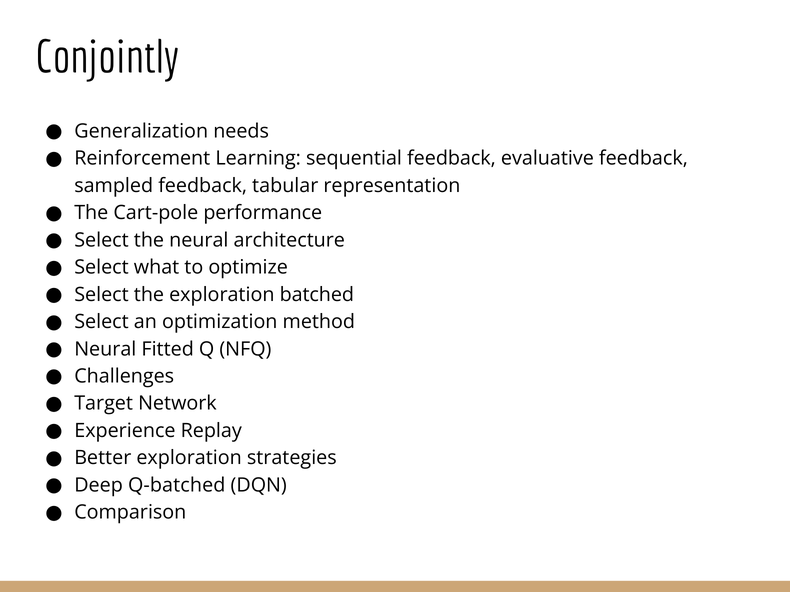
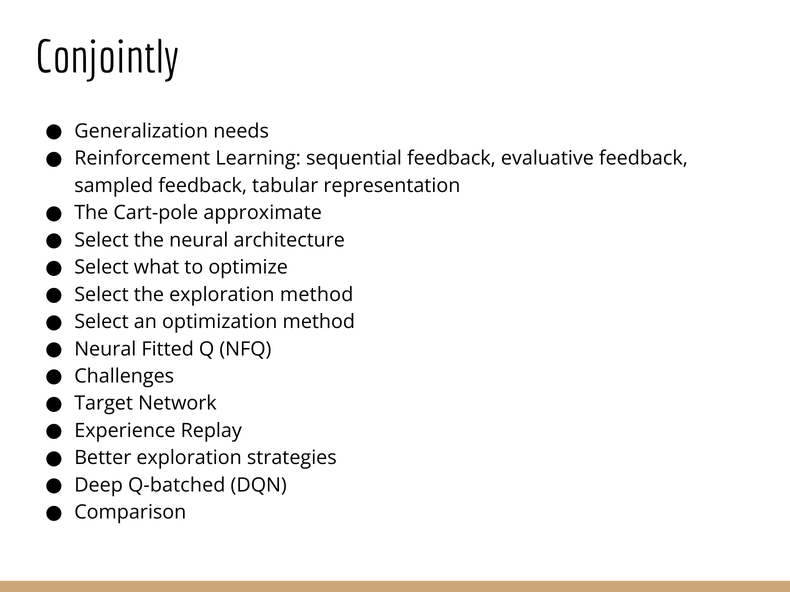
performance: performance -> approximate
exploration batched: batched -> method
